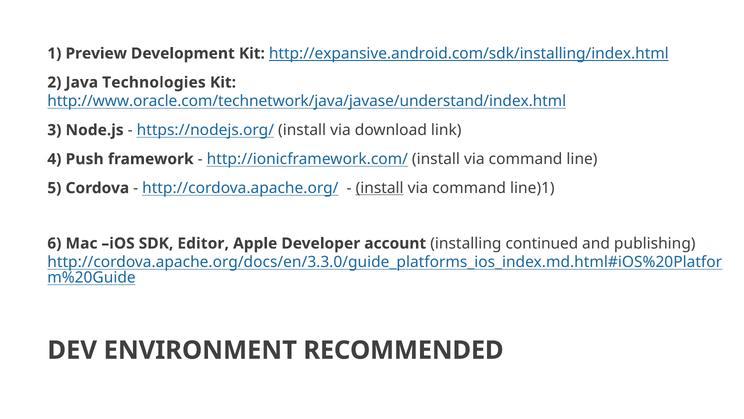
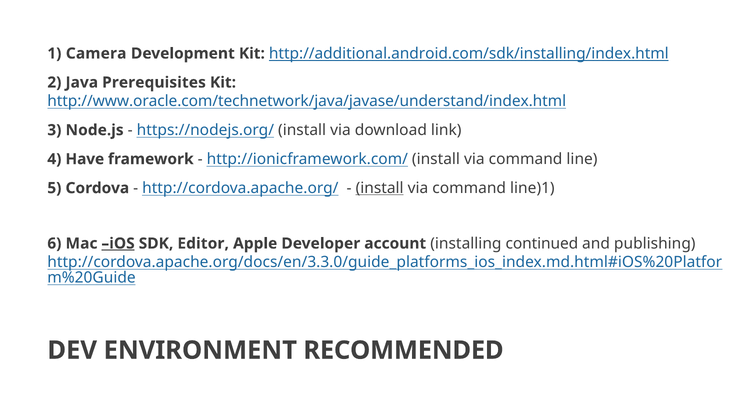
Preview: Preview -> Camera
http://expansive.android.com/sdk/installing/index.html: http://expansive.android.com/sdk/installing/index.html -> http://additional.android.com/sdk/installing/index.html
Technologies: Technologies -> Prerequisites
Push: Push -> Have
iOS underline: none -> present
